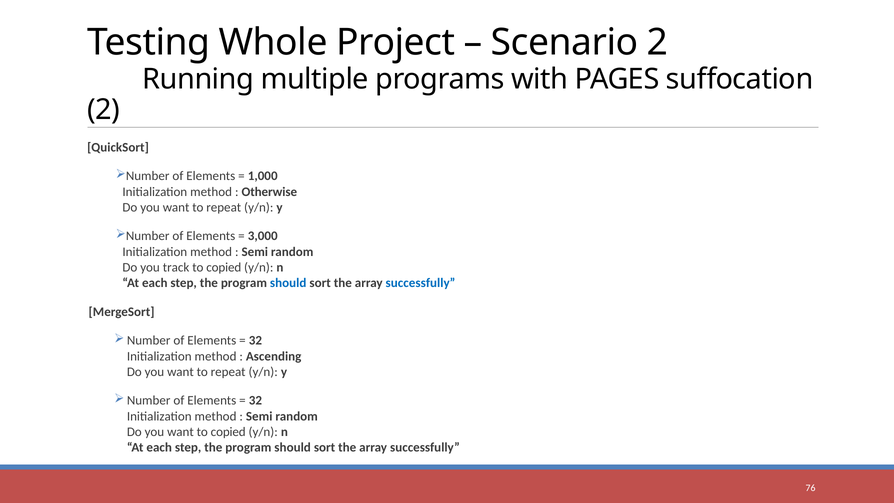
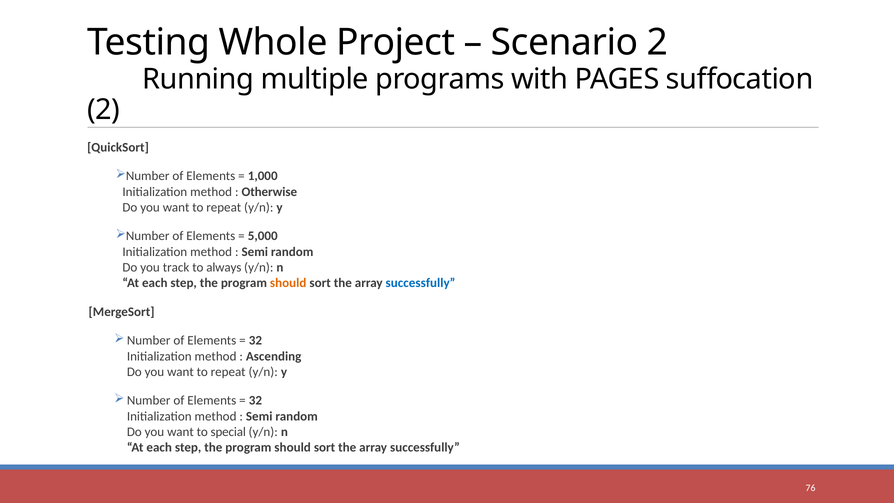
3,000: 3,000 -> 5,000
copied at (224, 267): copied -> always
should at (288, 283) colour: blue -> orange
want to copied: copied -> special
